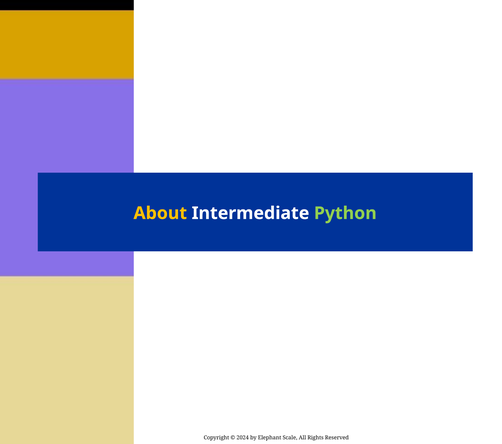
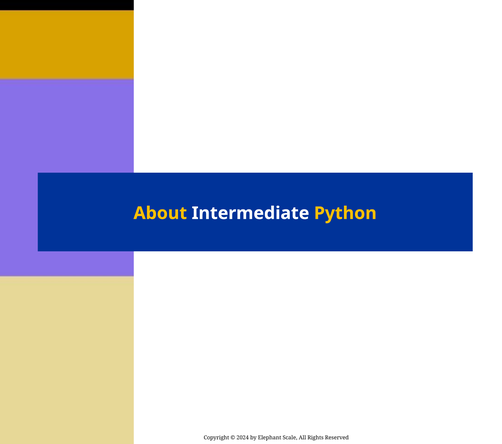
Python colour: light green -> yellow
